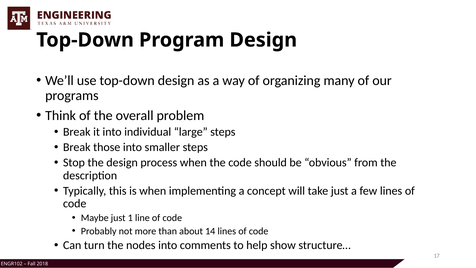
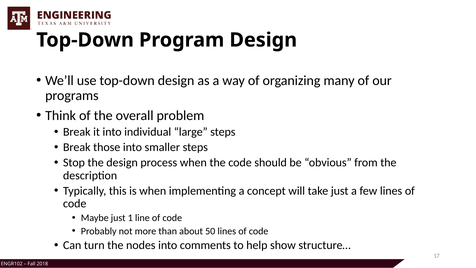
14: 14 -> 50
